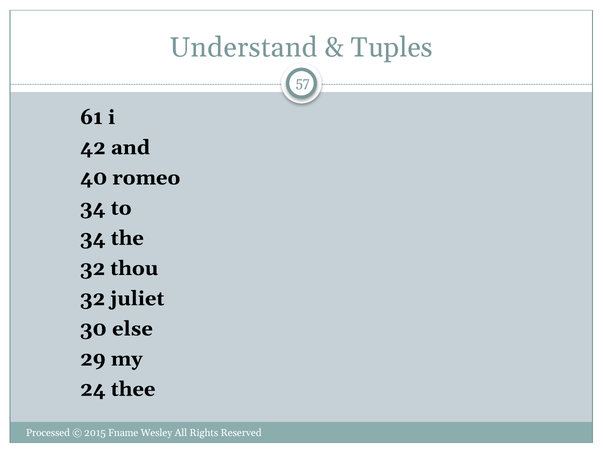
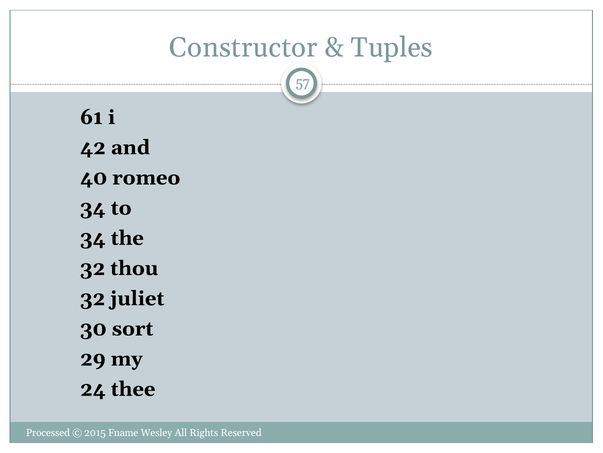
Understand: Understand -> Constructor
else: else -> sort
